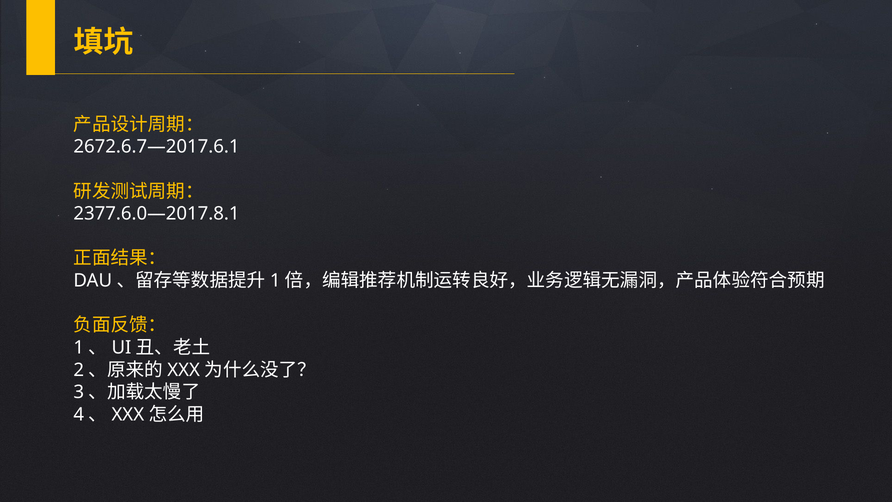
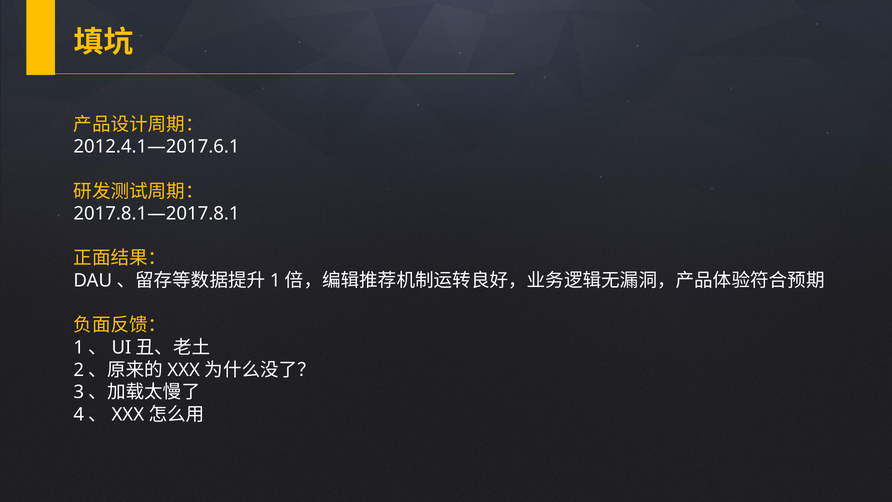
2672.6.7—2017.6.1: 2672.6.7—2017.6.1 -> 2012.4.1—2017.6.1
2377.6.0—2017.8.1: 2377.6.0—2017.8.1 -> 2017.8.1—2017.8.1
